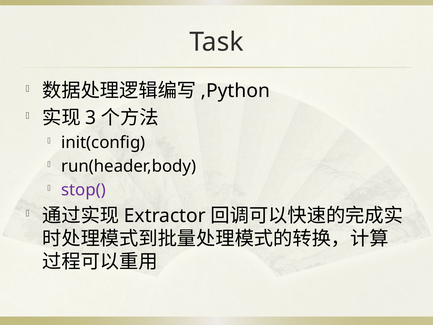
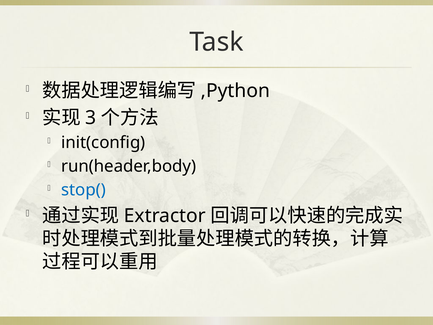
stop( colour: purple -> blue
